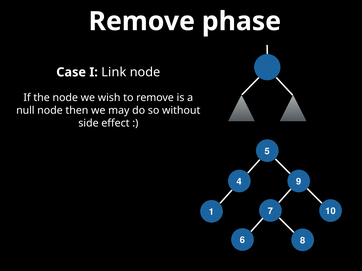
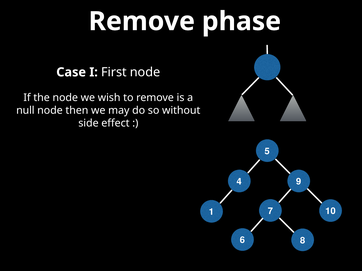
Link: Link -> First
